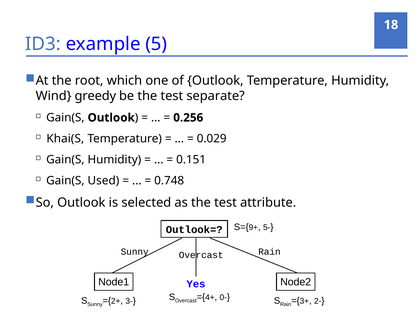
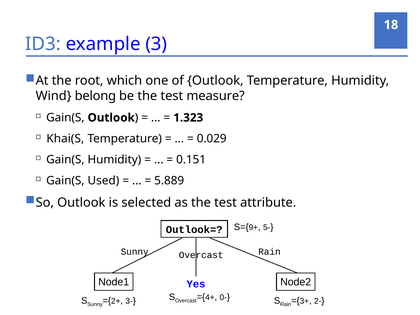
5: 5 -> 3
greedy: greedy -> belong
separate: separate -> measure
0.256: 0.256 -> 1.323
0.748: 0.748 -> 5.889
